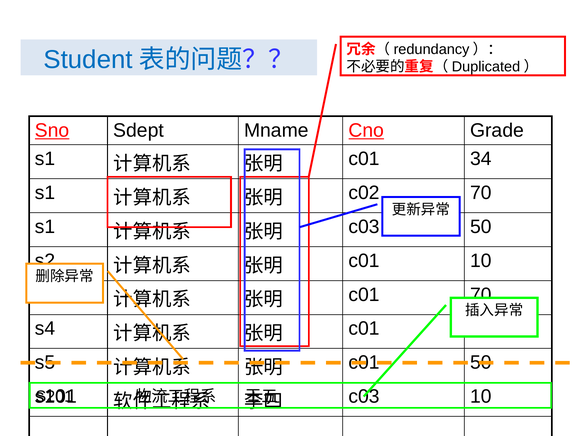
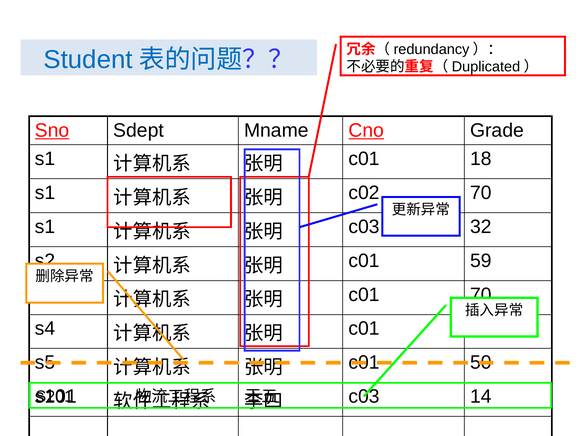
34: 34 -> 18
c03 50: 50 -> 32
c01 10: 10 -> 59
c03 10: 10 -> 14
